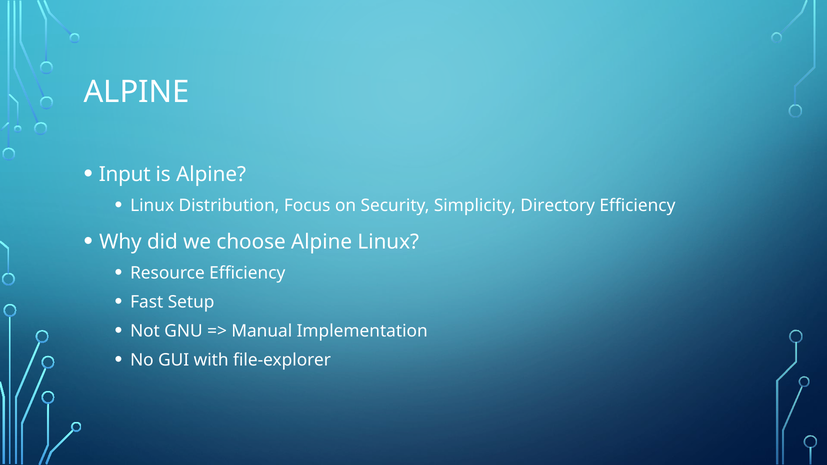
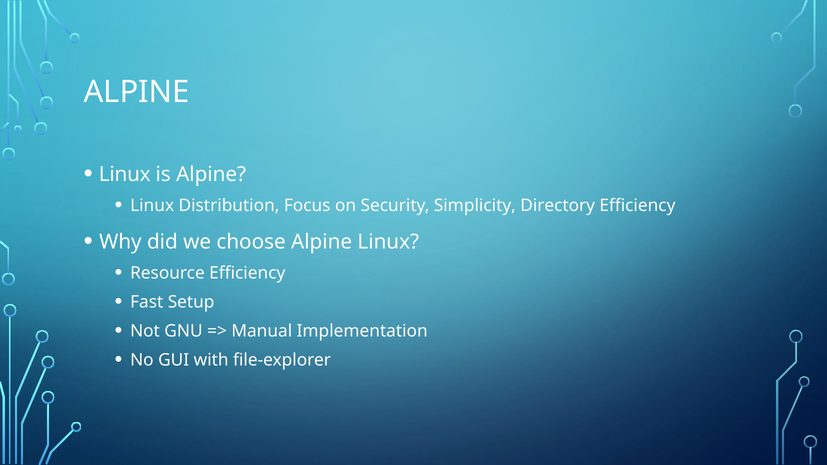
Input at (125, 175): Input -> Linux
